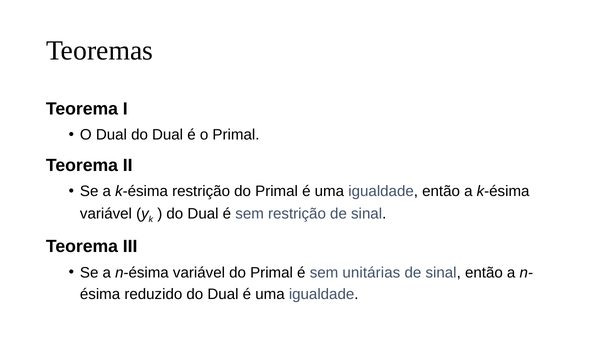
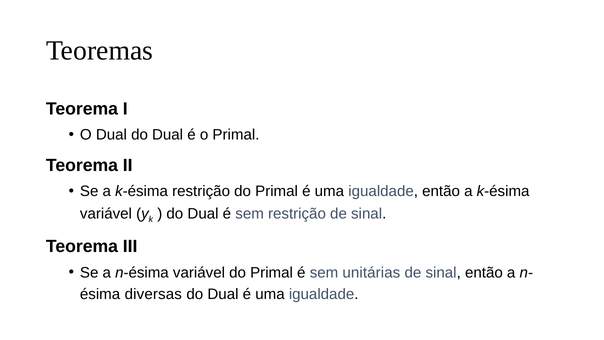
reduzido: reduzido -> diversas
